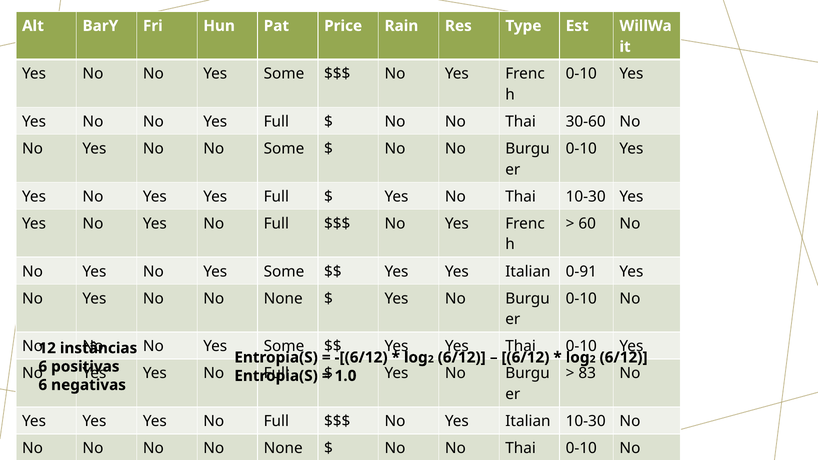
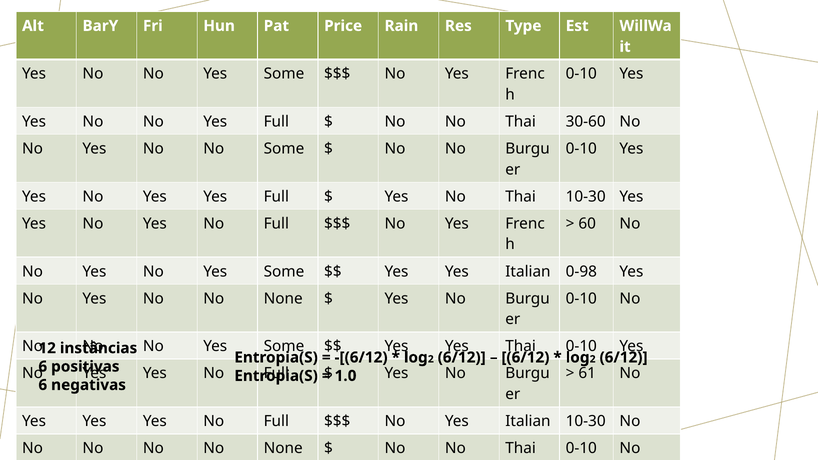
0-91: 0-91 -> 0-98
83: 83 -> 61
